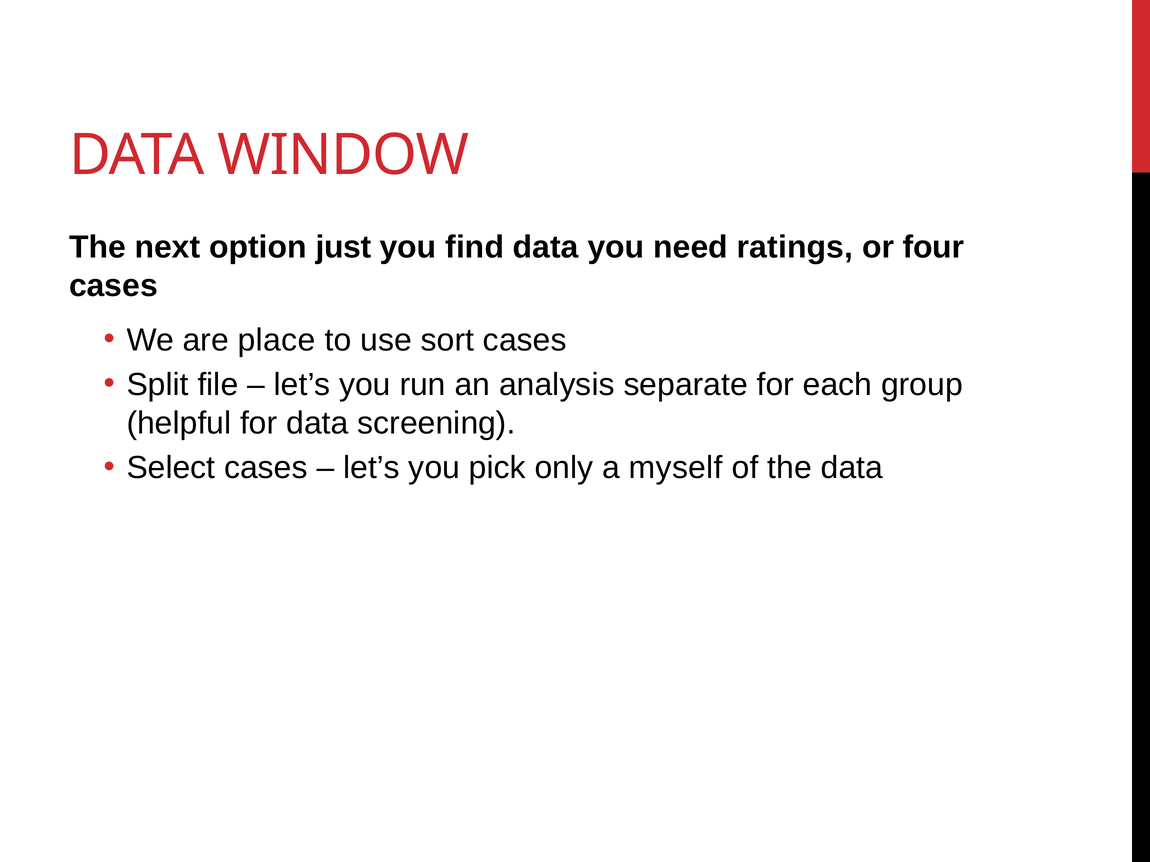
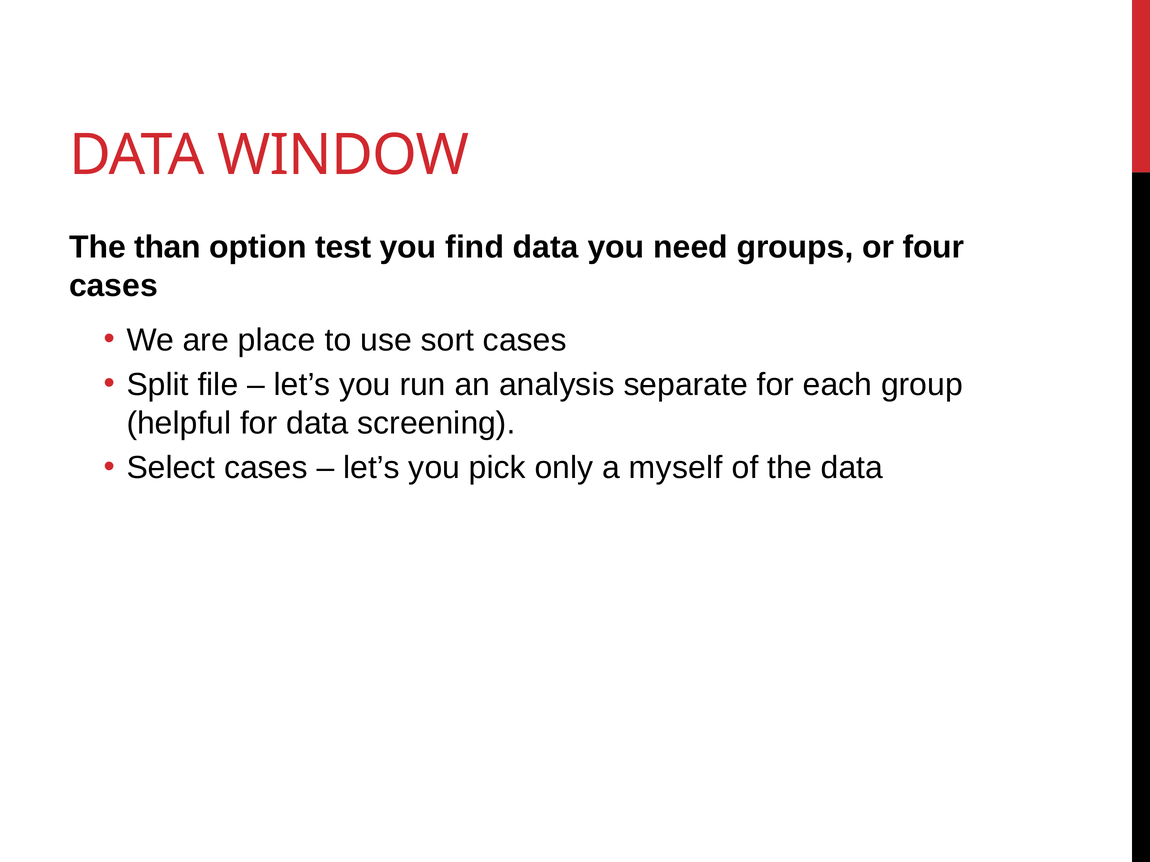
next: next -> than
just: just -> test
ratings: ratings -> groups
